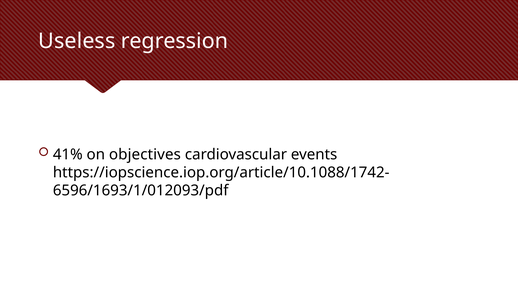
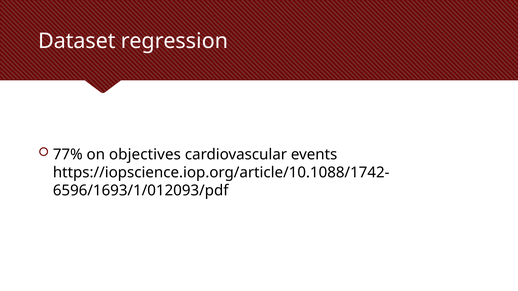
Useless: Useless -> Dataset
41%: 41% -> 77%
